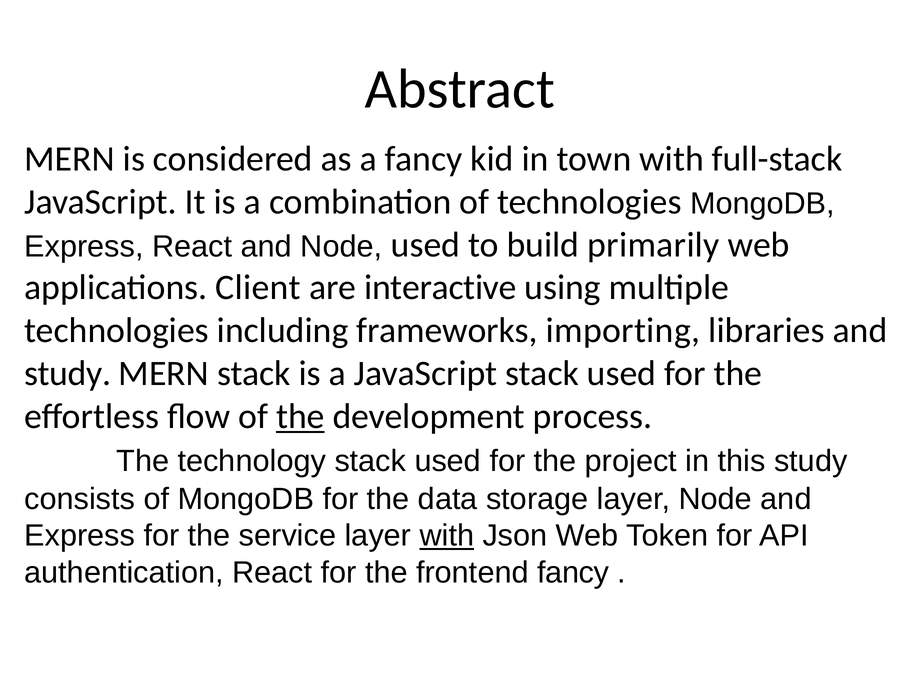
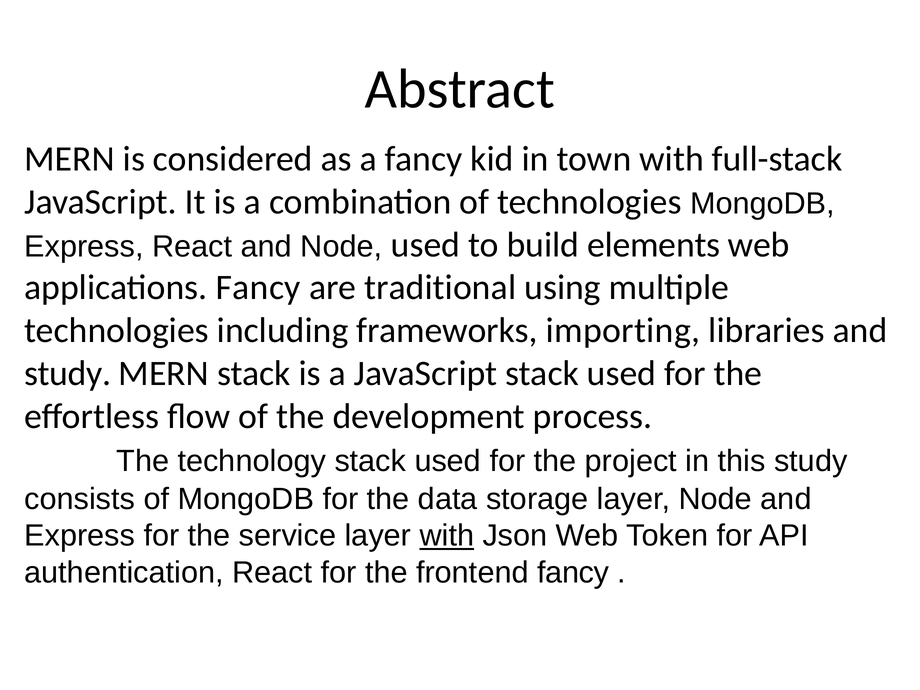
primarily: primarily -> elements
applications Client: Client -> Fancy
interactive: interactive -> traditional
the at (300, 417) underline: present -> none
